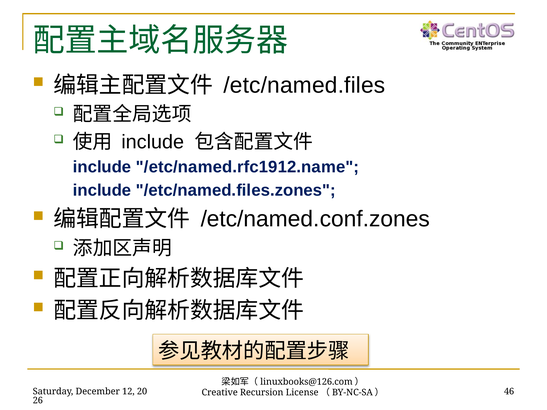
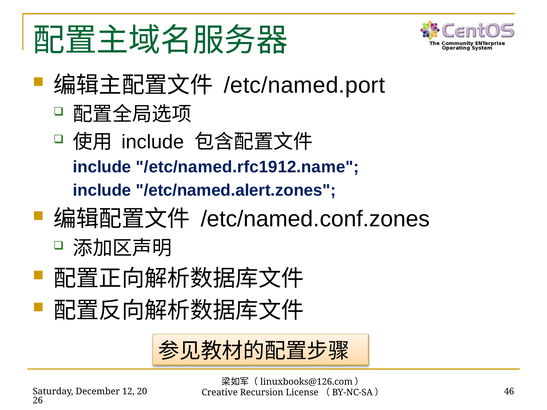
/etc/named.files: /etc/named.files -> /etc/named.port
/etc/named.files.zones: /etc/named.files.zones -> /etc/named.alert.zones
